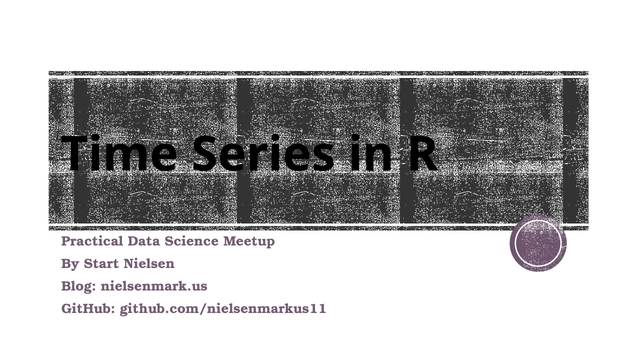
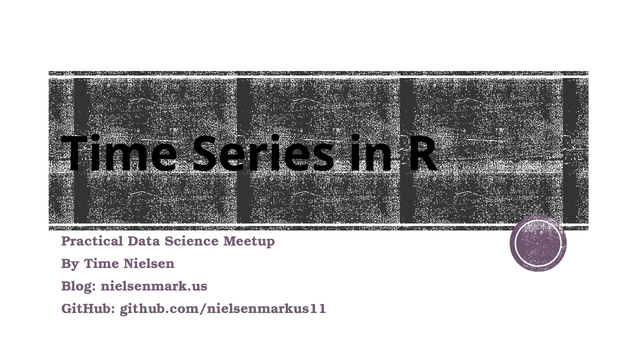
By Start: Start -> Time
